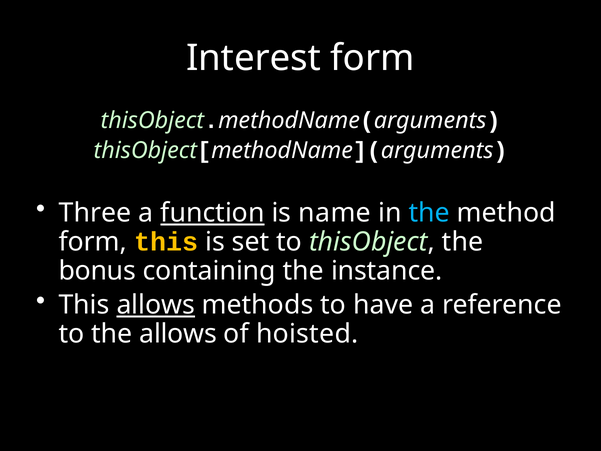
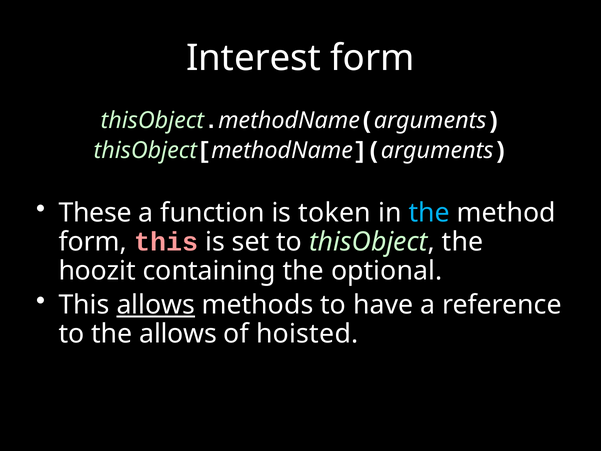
Three: Three -> These
function underline: present -> none
name: name -> token
this at (166, 242) colour: yellow -> pink
bonus: bonus -> hoozit
instance: instance -> optional
